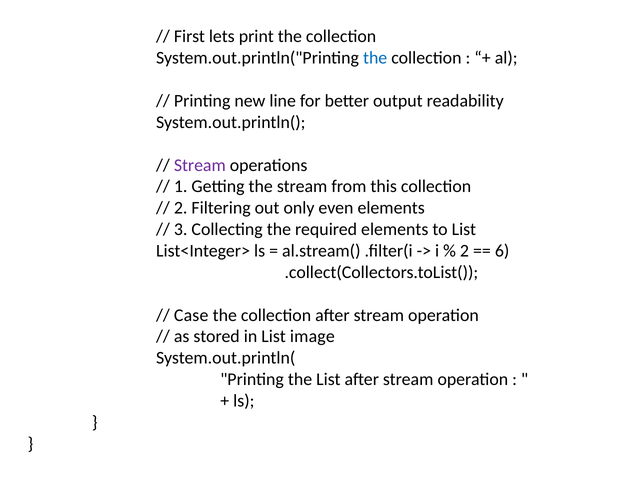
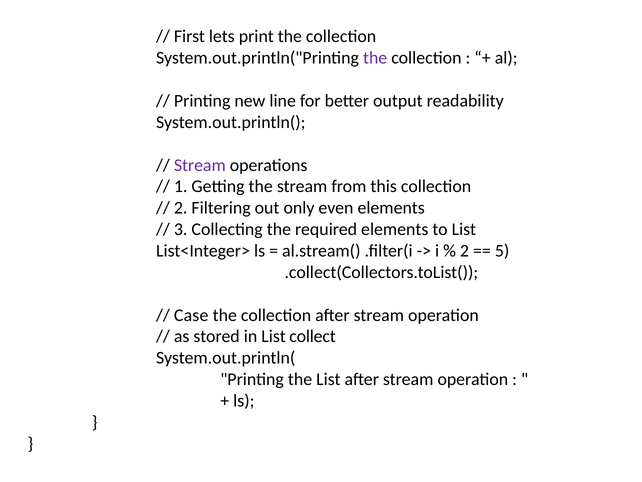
the at (375, 58) colour: blue -> purple
6: 6 -> 5
image: image -> collect
